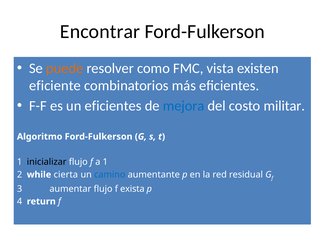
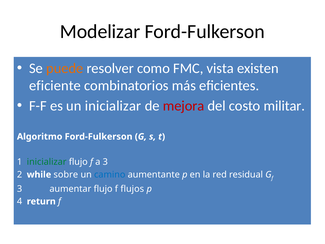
Encontrar: Encontrar -> Modelizar
un eficientes: eficientes -> inicializar
mejora colour: blue -> red
inicializar at (47, 162) colour: black -> green
a 1: 1 -> 3
cierta: cierta -> sobre
exista: exista -> flujos
